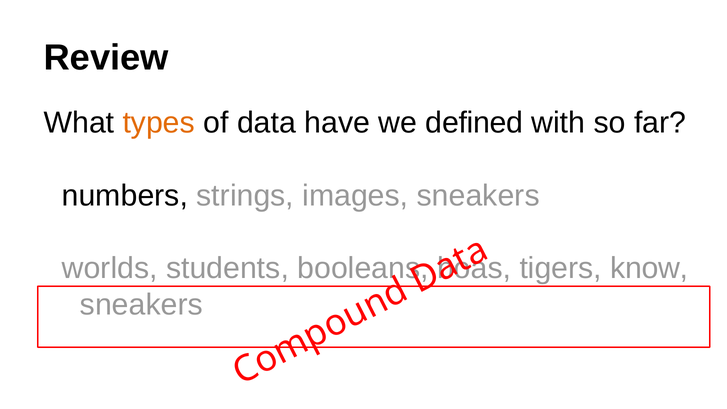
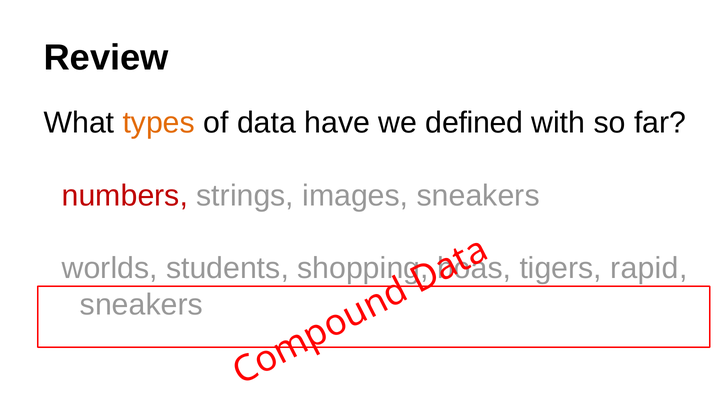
numbers colour: black -> red
booleans: booleans -> shopping
know: know -> rapid
